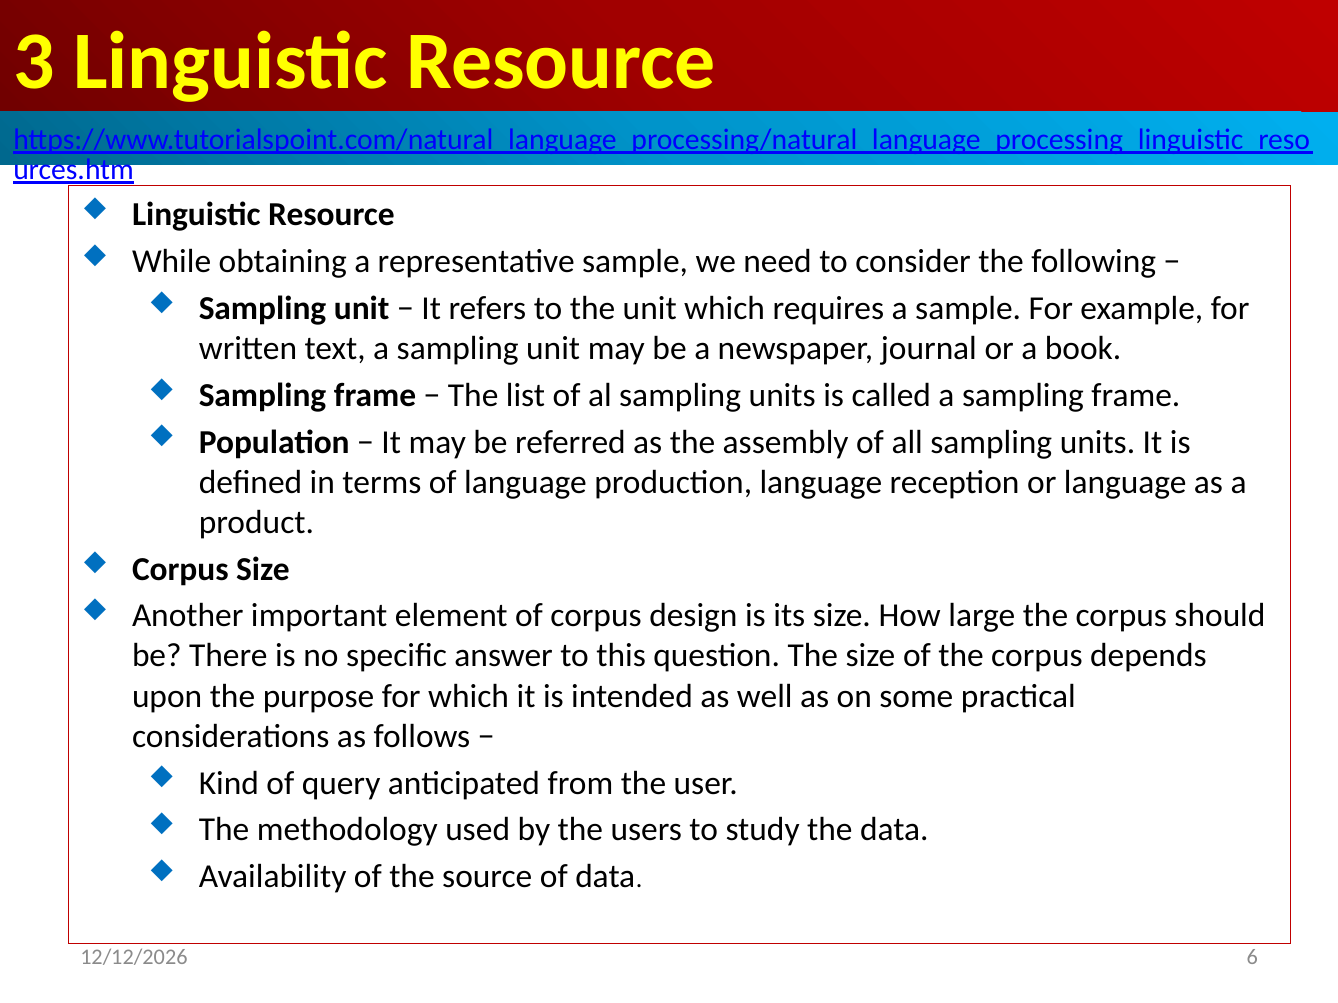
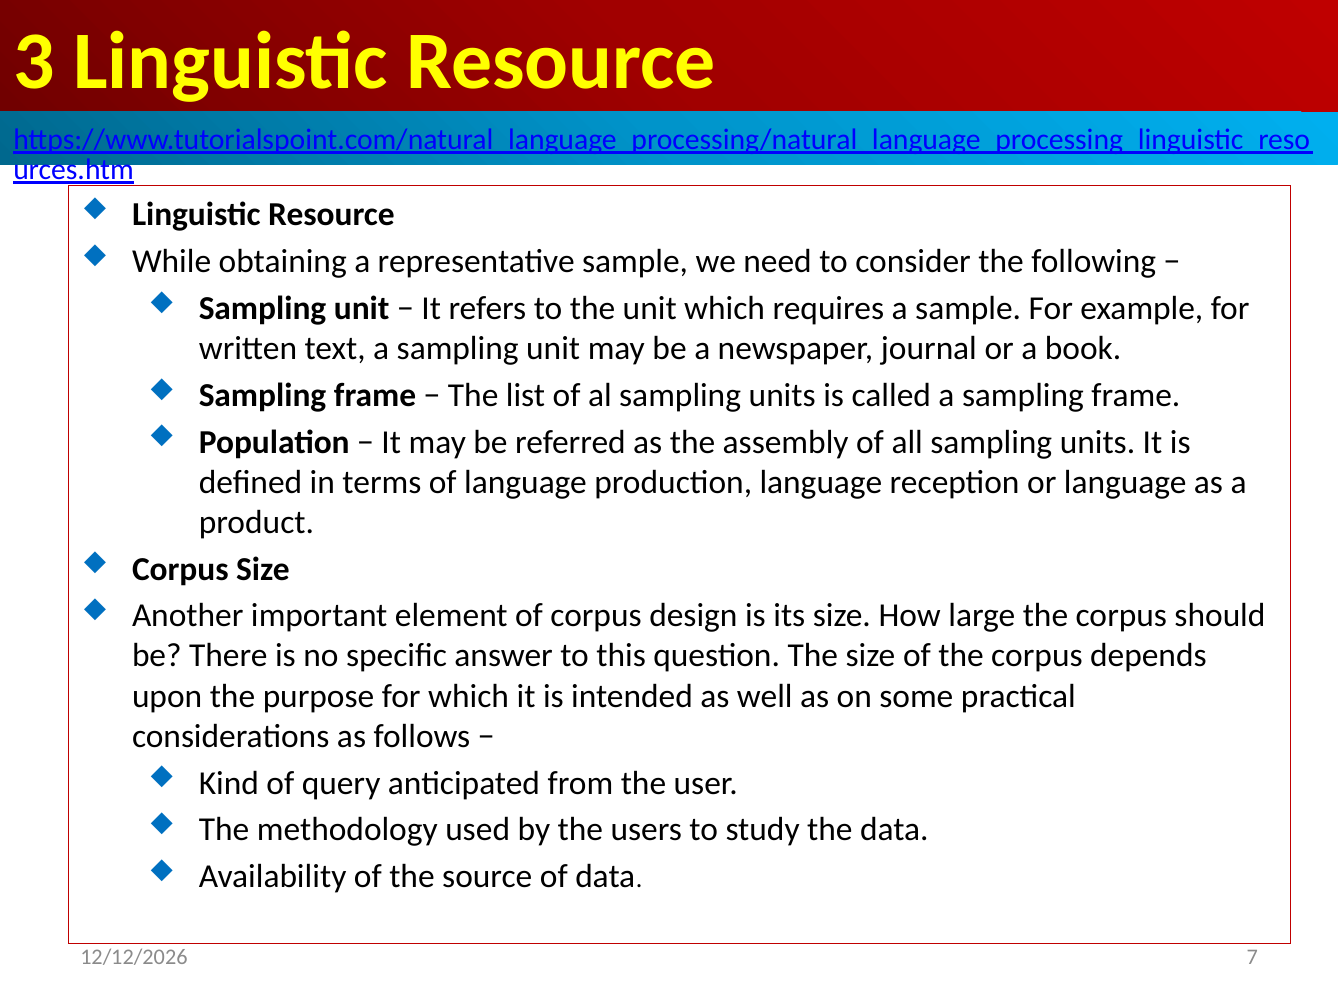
6: 6 -> 7
